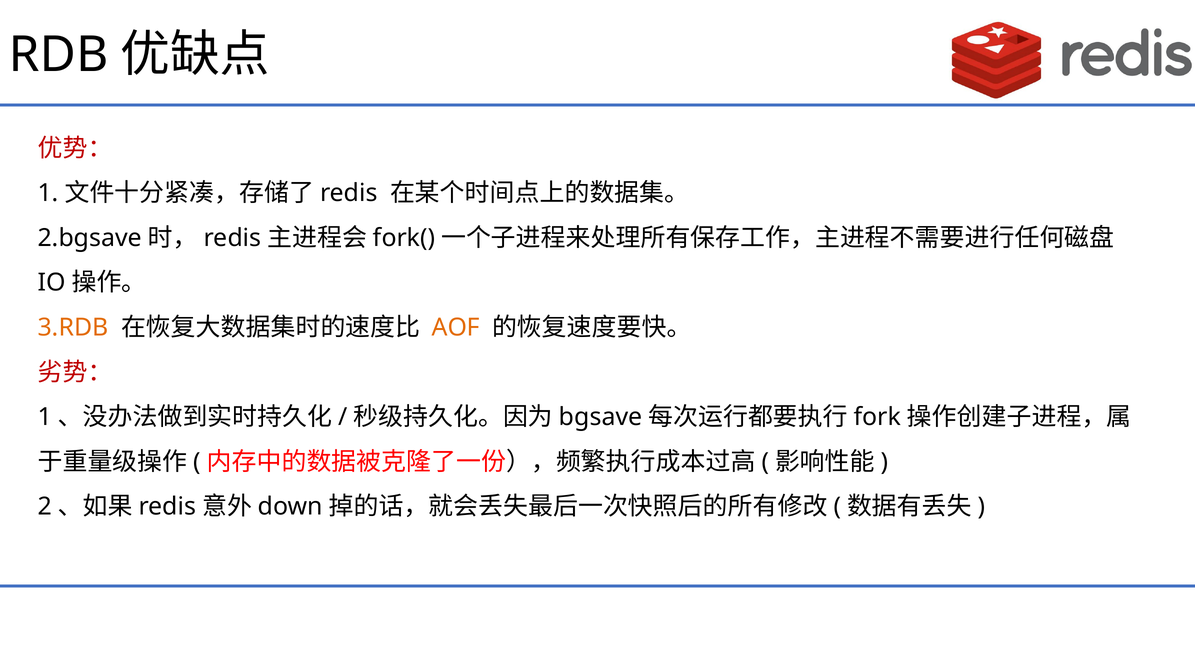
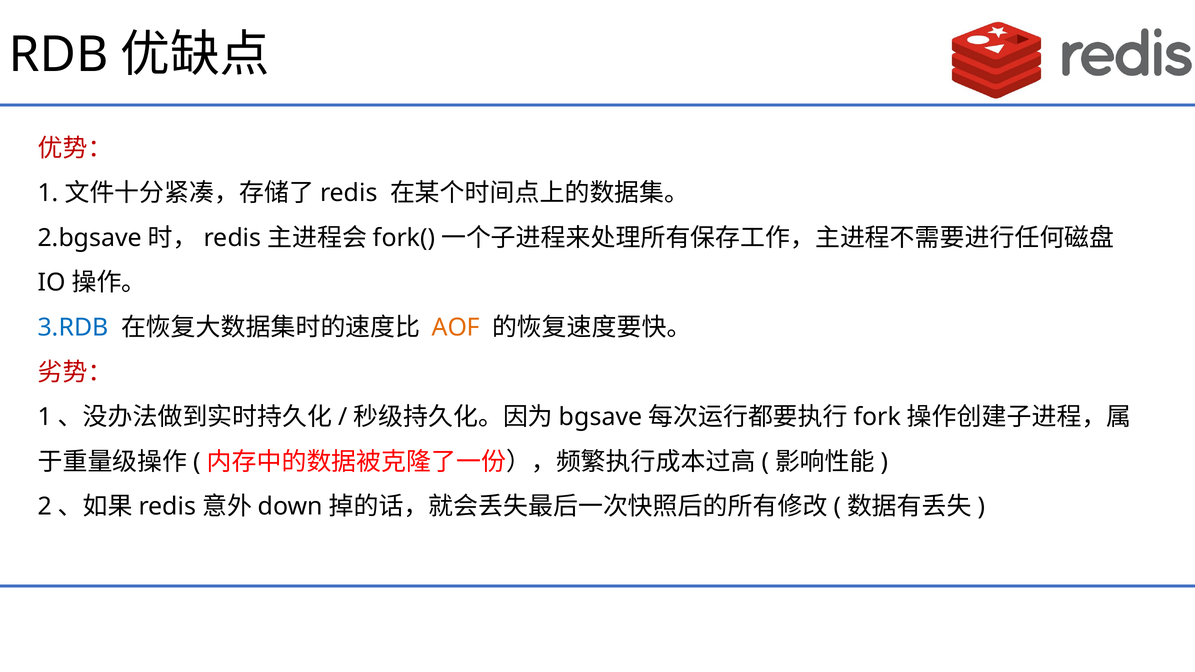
3.RDB colour: orange -> blue
